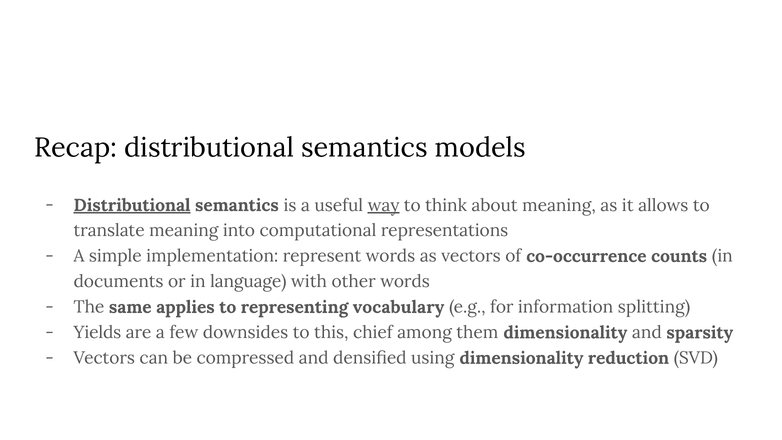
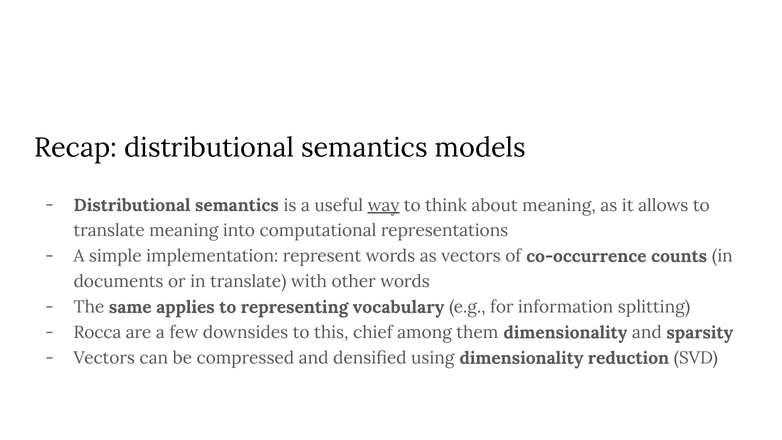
Distributional at (132, 205) underline: present -> none
in language: language -> translate
Yields: Yields -> Rocca
